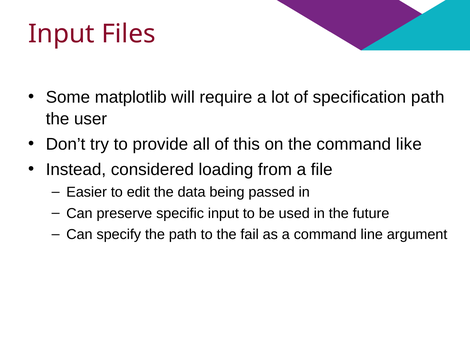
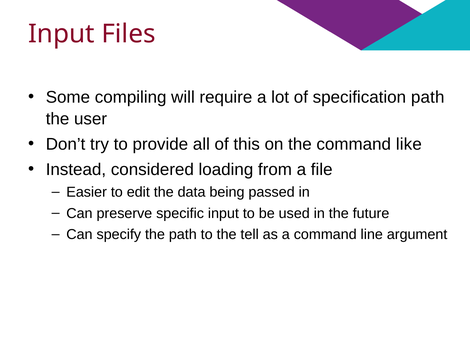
matplotlib: matplotlib -> compiling
fail: fail -> tell
